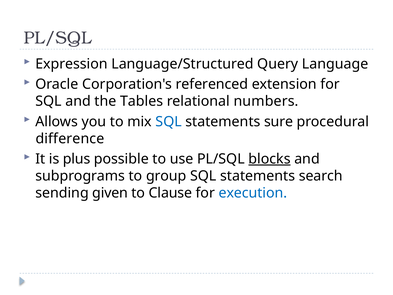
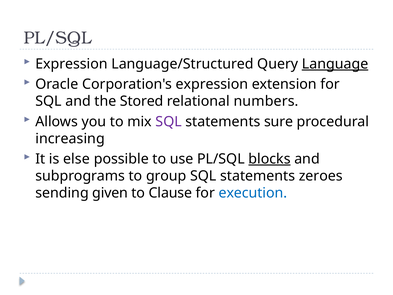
Language underline: none -> present
Corporation's referenced: referenced -> expression
Tables: Tables -> Stored
SQL at (169, 121) colour: blue -> purple
difference: difference -> increasing
plus: plus -> else
search: search -> zeroes
